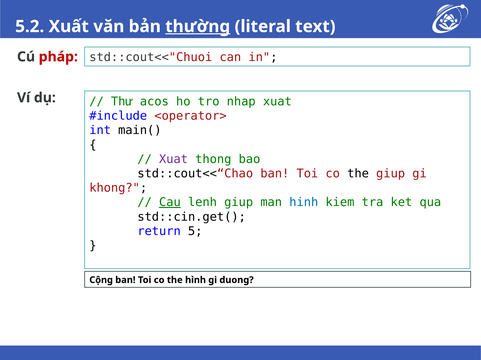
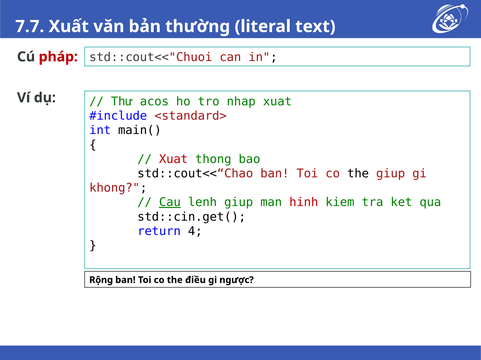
5.2: 5.2 -> 7.7
thường underline: present -> none
<operator>: <operator> -> <standard>
Xuat at (174, 159) colour: purple -> red
hinh colour: blue -> red
5: 5 -> 4
Cộng: Cộng -> Rộng
hình: hình -> điều
duong: duong -> ngược
